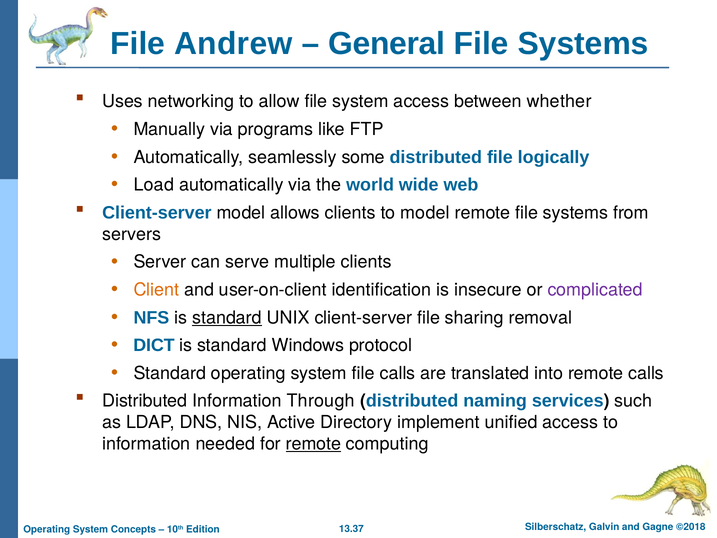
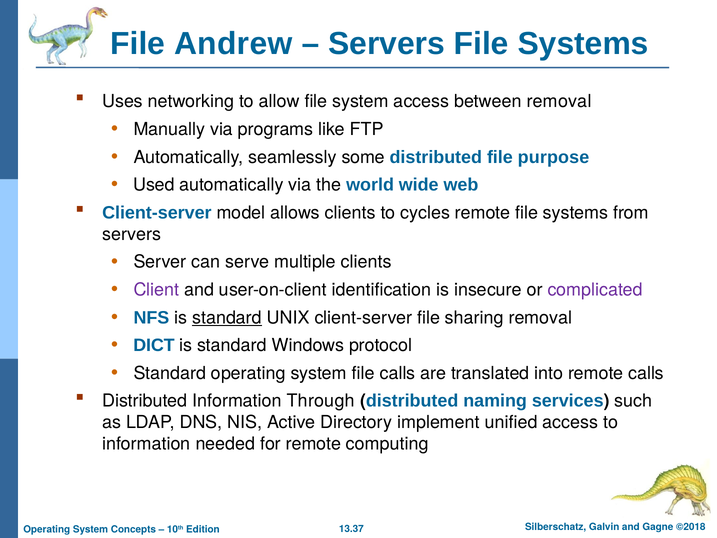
General at (387, 44): General -> Servers
between whether: whether -> removal
logically: logically -> purpose
Load: Load -> Used
to model: model -> cycles
Client colour: orange -> purple
remote at (314, 444) underline: present -> none
